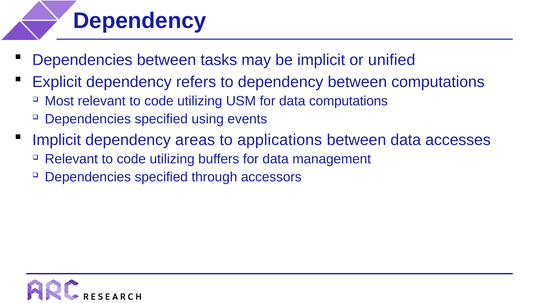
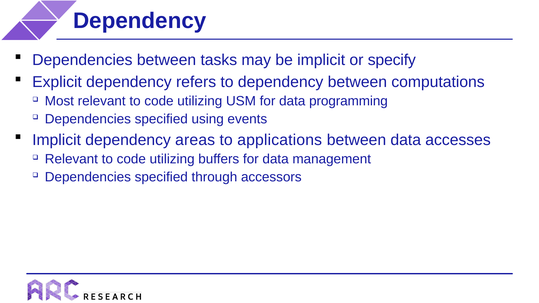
unified: unified -> specify
data computations: computations -> programming
